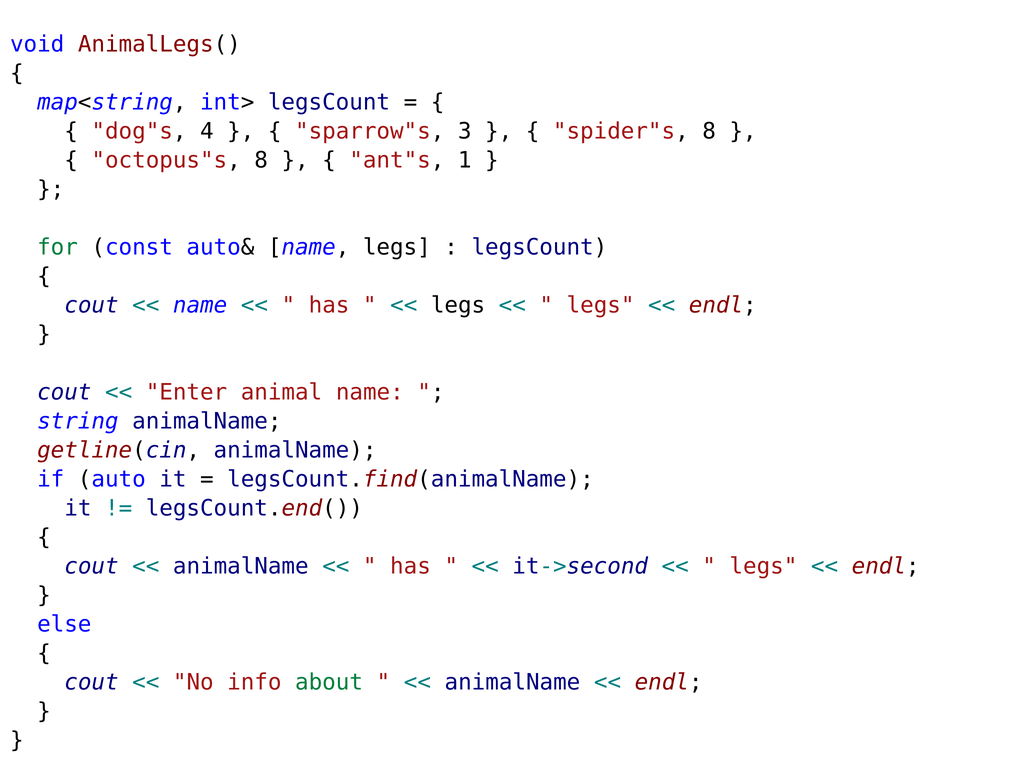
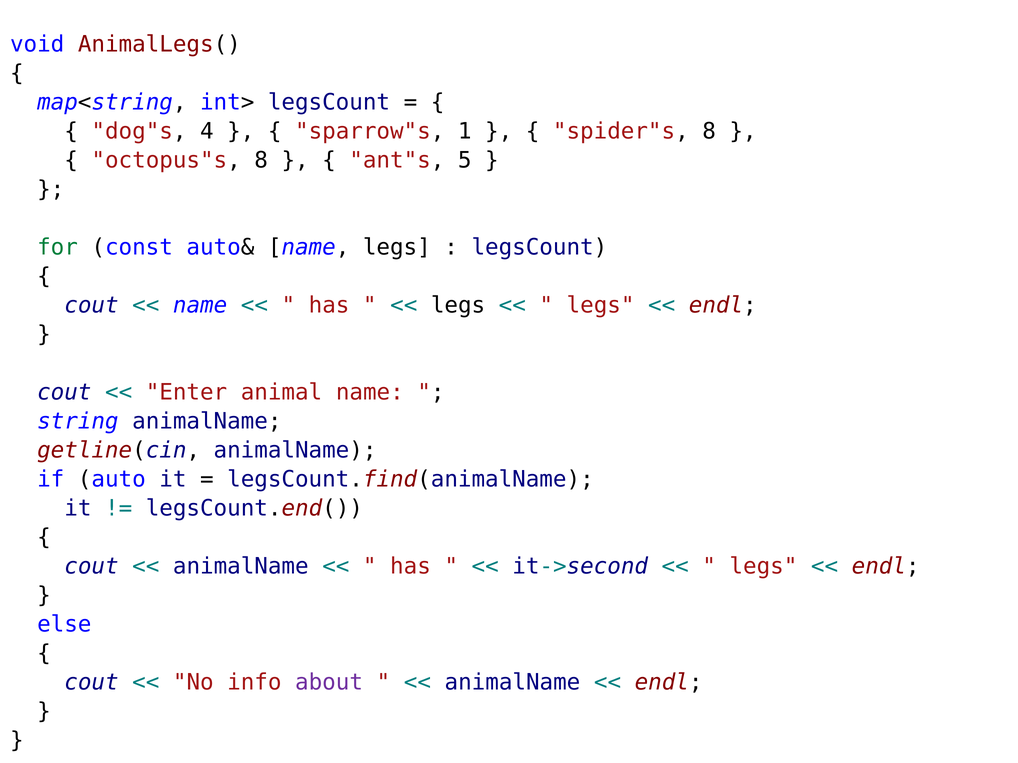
3: 3 -> 1
1: 1 -> 5
about colour: green -> purple
